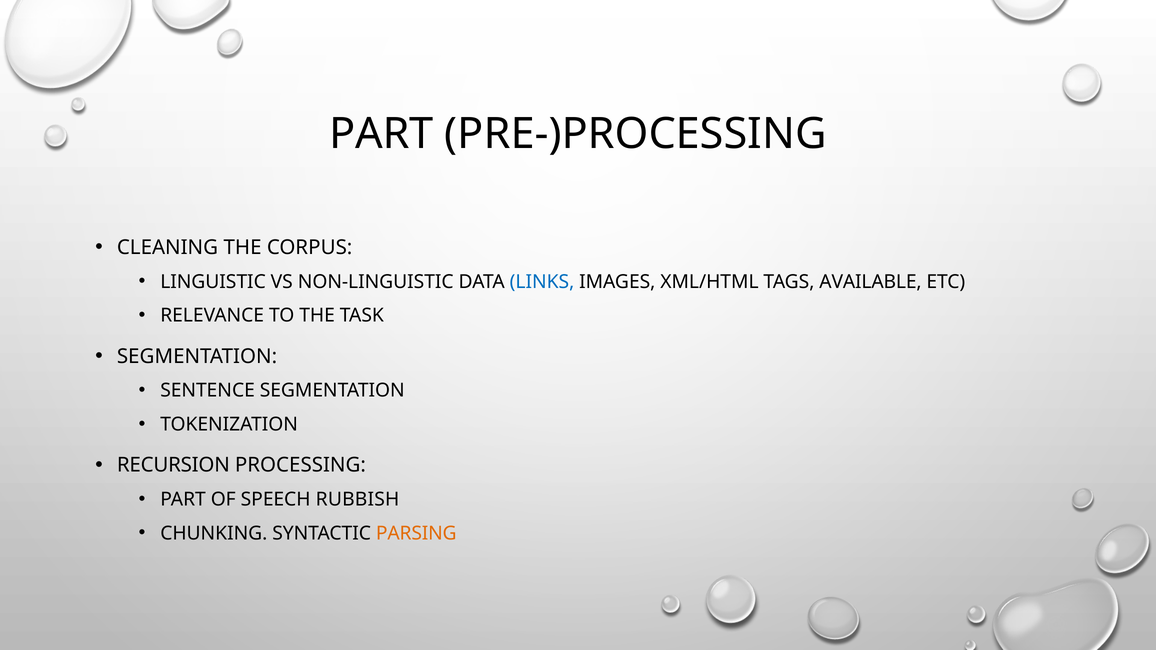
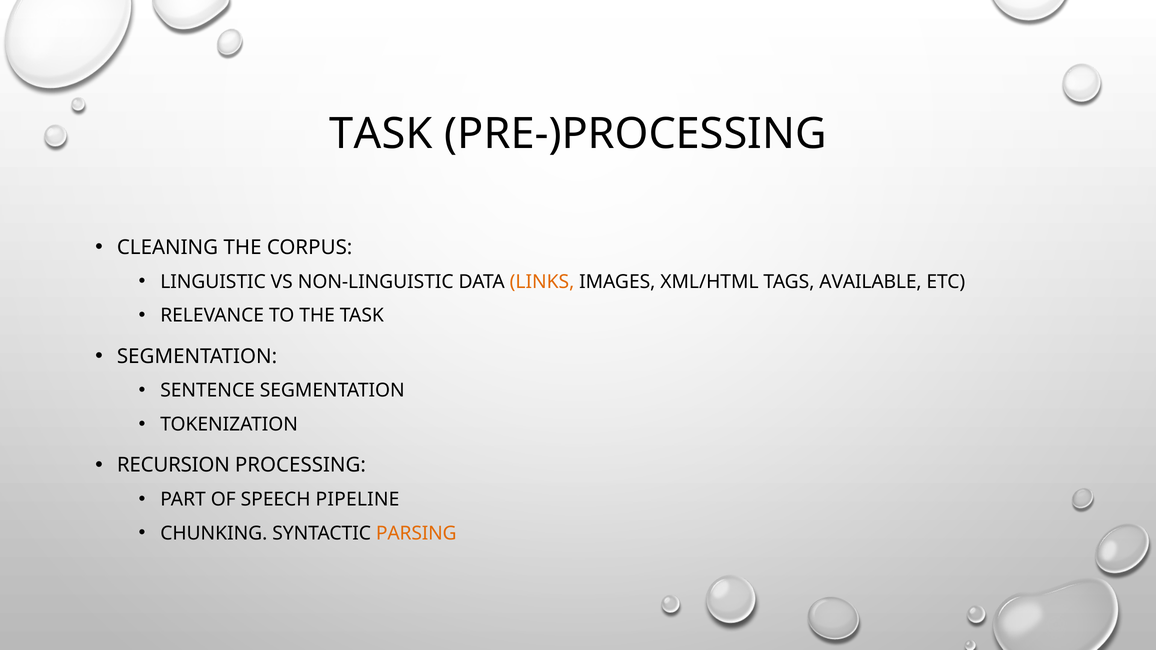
PART at (381, 134): PART -> TASK
LINKS colour: blue -> orange
RUBBISH: RUBBISH -> PIPELINE
